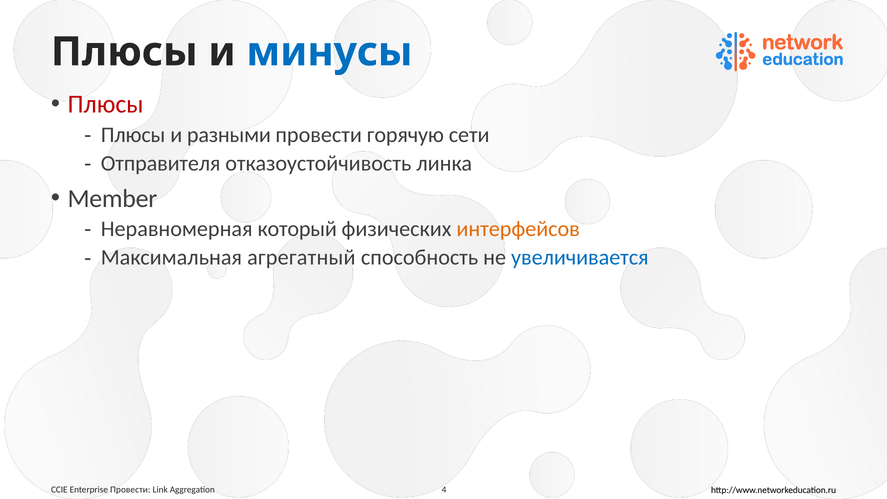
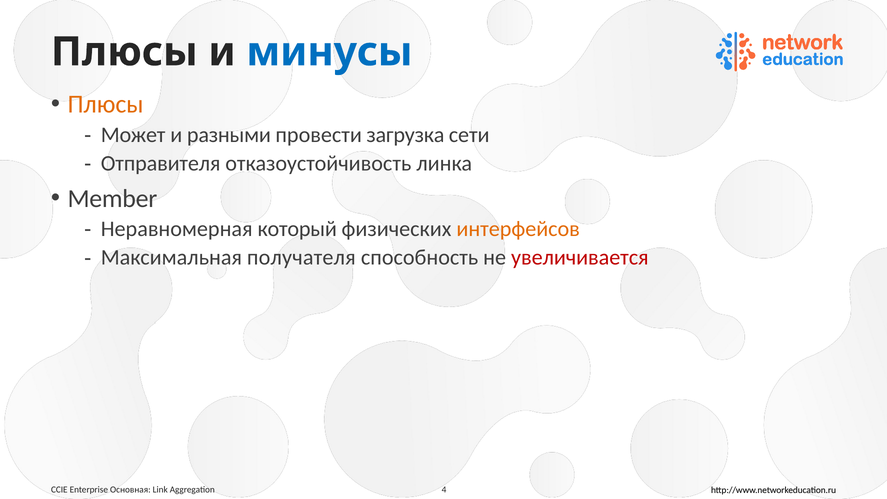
Плюсы at (106, 104) colour: red -> orange
Плюсы at (133, 135): Плюсы -> Может
горячую: горячую -> загрузка
агрегатный: агрегатный -> получателя
увеличивается colour: blue -> red
Enterprise Провести: Провести -> Основная
